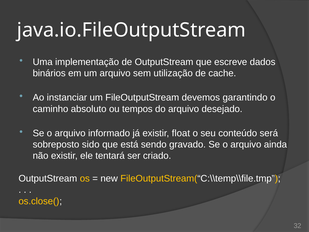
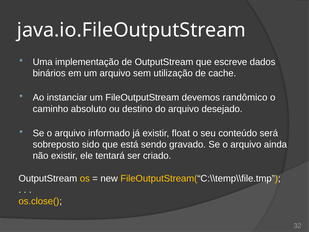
garantindo: garantindo -> randômico
tempos: tempos -> destino
